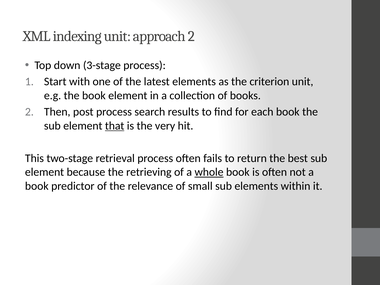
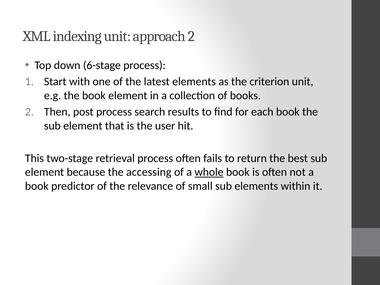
3-stage: 3-stage -> 6-stage
that underline: present -> none
very: very -> user
retrieving: retrieving -> accessing
